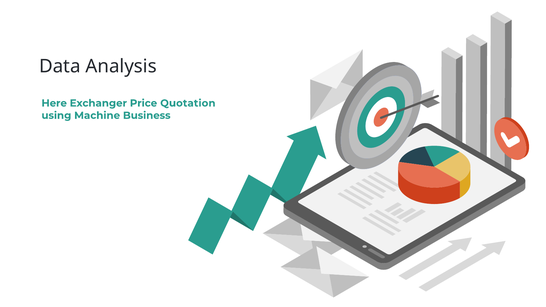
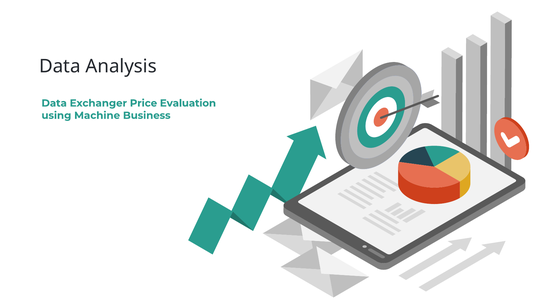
Here at (54, 103): Here -> Data
Quotation: Quotation -> Evaluation
